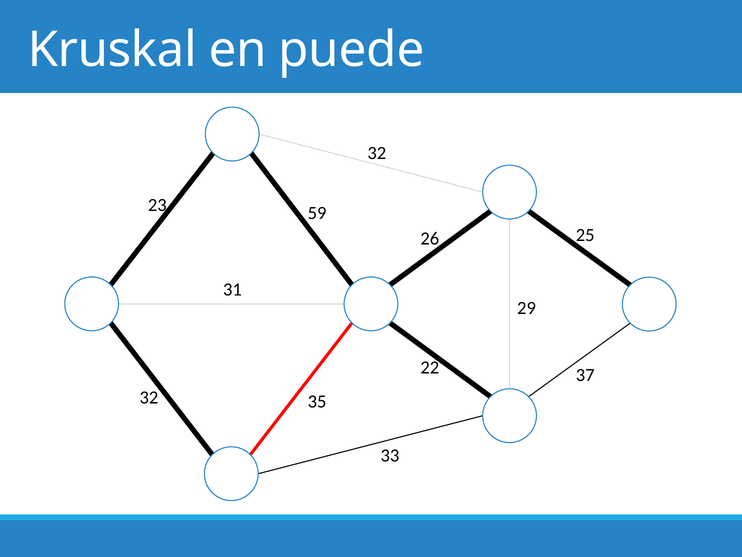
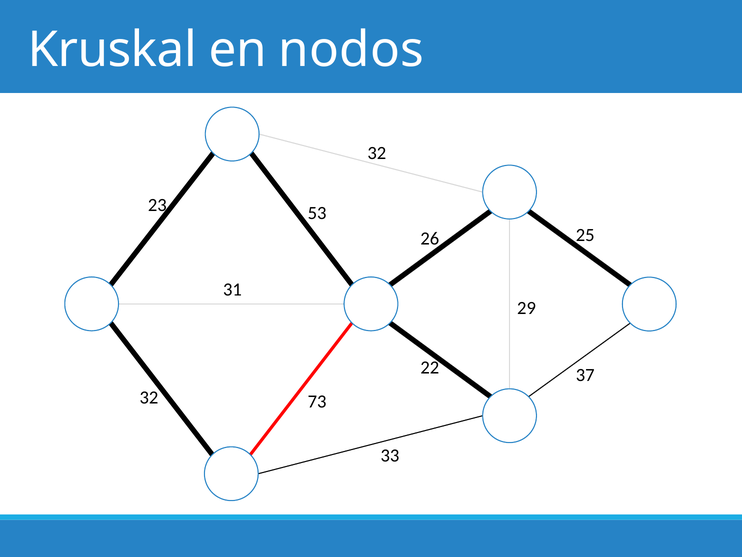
puede: puede -> nodos
59: 59 -> 53
35: 35 -> 73
